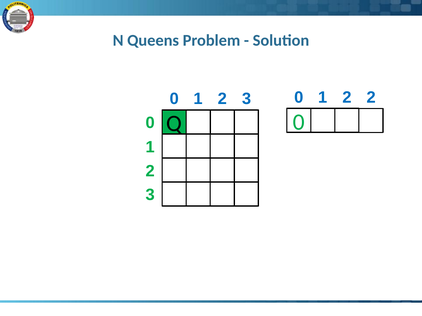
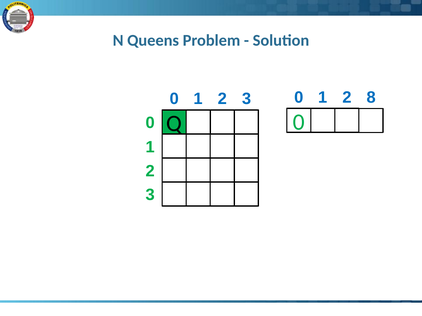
2 2: 2 -> 8
